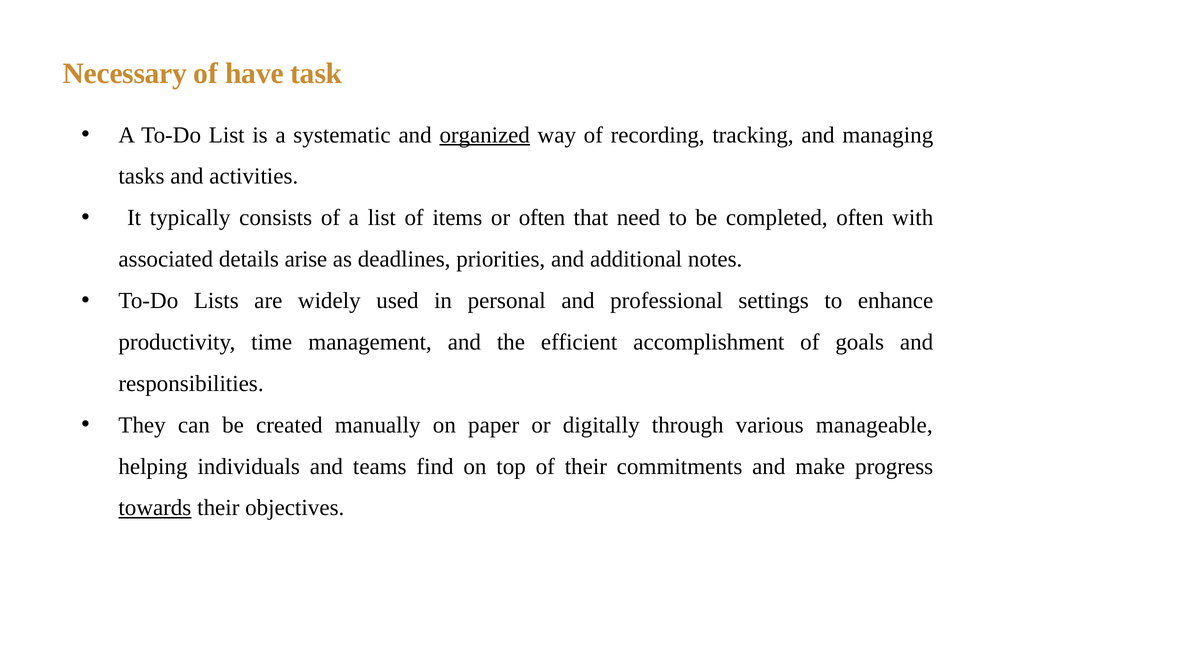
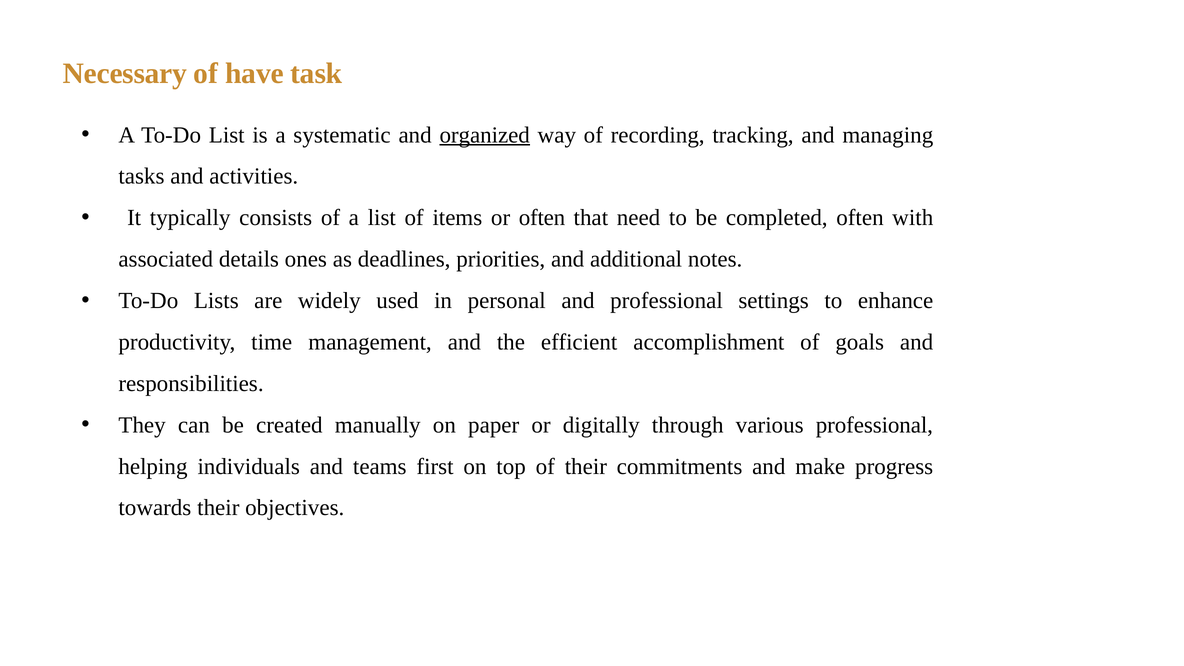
arise: arise -> ones
various manageable: manageable -> professional
find: find -> first
towards underline: present -> none
